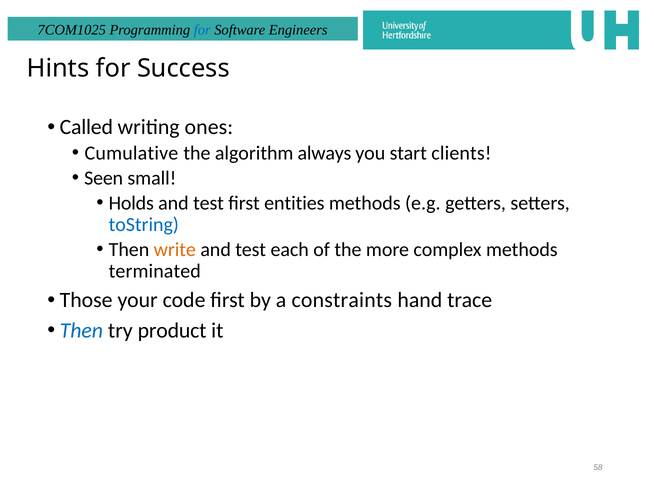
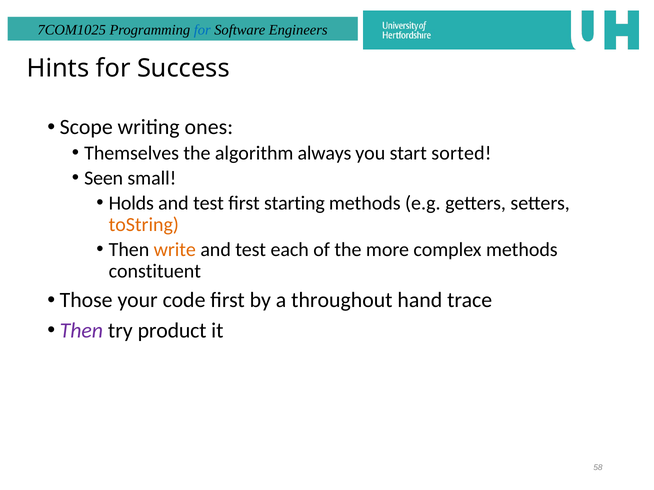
Called: Called -> Scope
Cumulative: Cumulative -> Themselves
clients: clients -> sorted
entities: entities -> starting
toString colour: blue -> orange
terminated: terminated -> constituent
constraints: constraints -> throughout
Then at (81, 331) colour: blue -> purple
